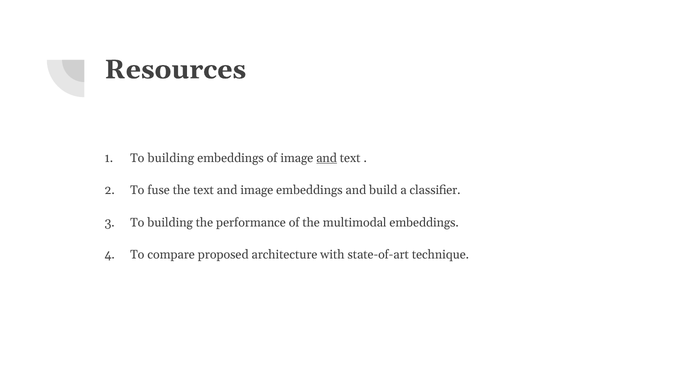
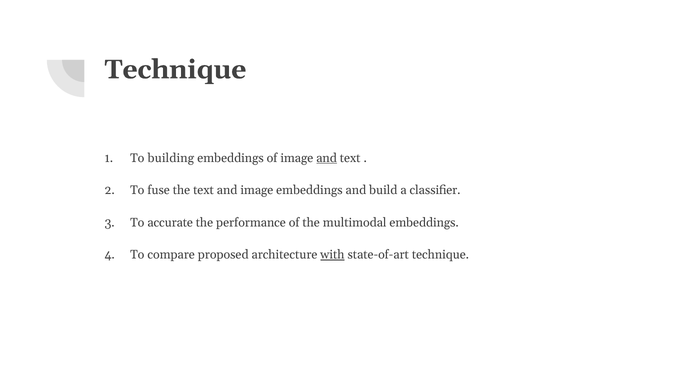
Resources at (175, 70): Resources -> Technique
building at (170, 223): building -> accurate
with underline: none -> present
